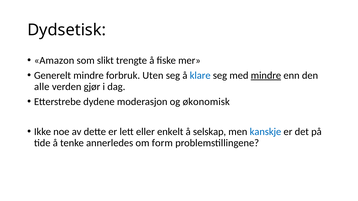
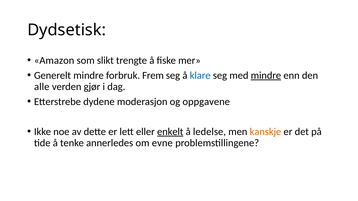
Uten: Uten -> Frem
økonomisk: økonomisk -> oppgavene
enkelt underline: none -> present
selskap: selskap -> ledelse
kanskje colour: blue -> orange
form: form -> evne
